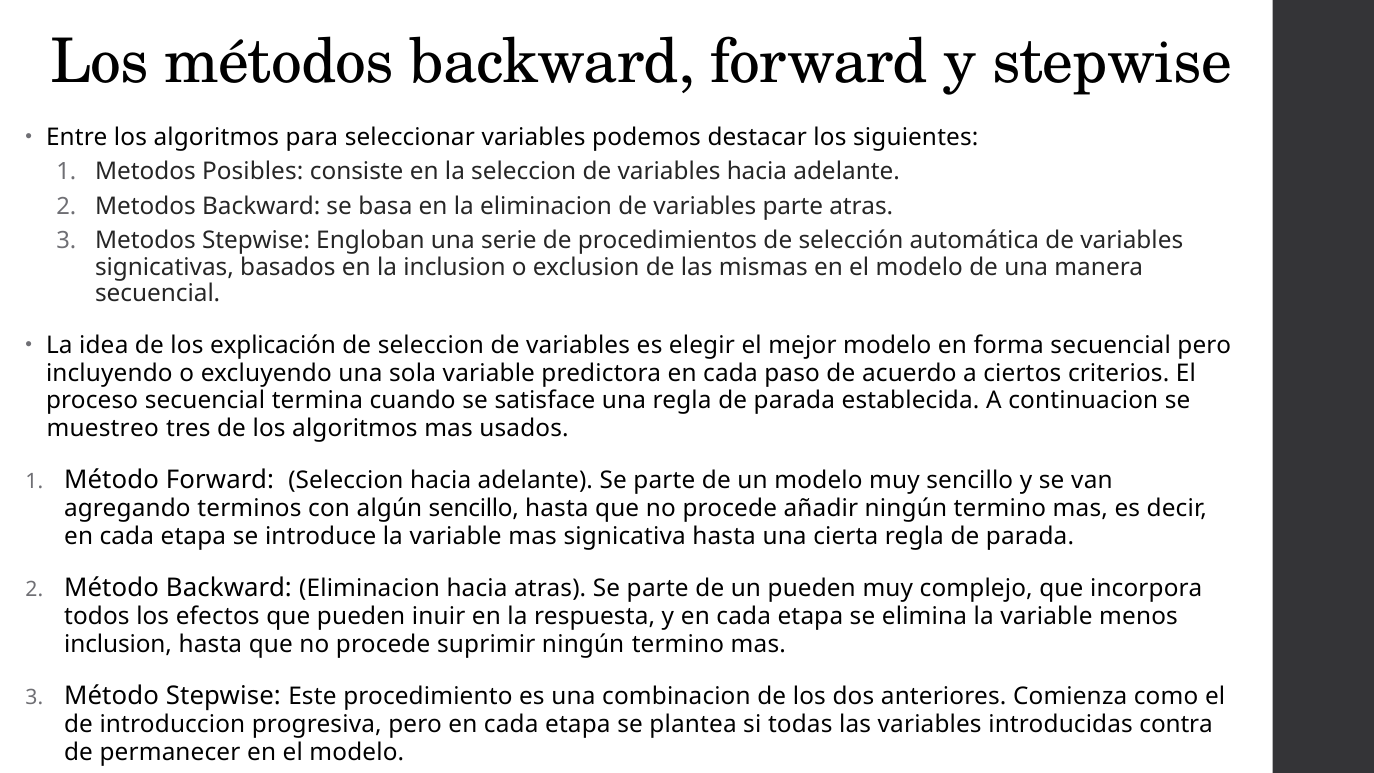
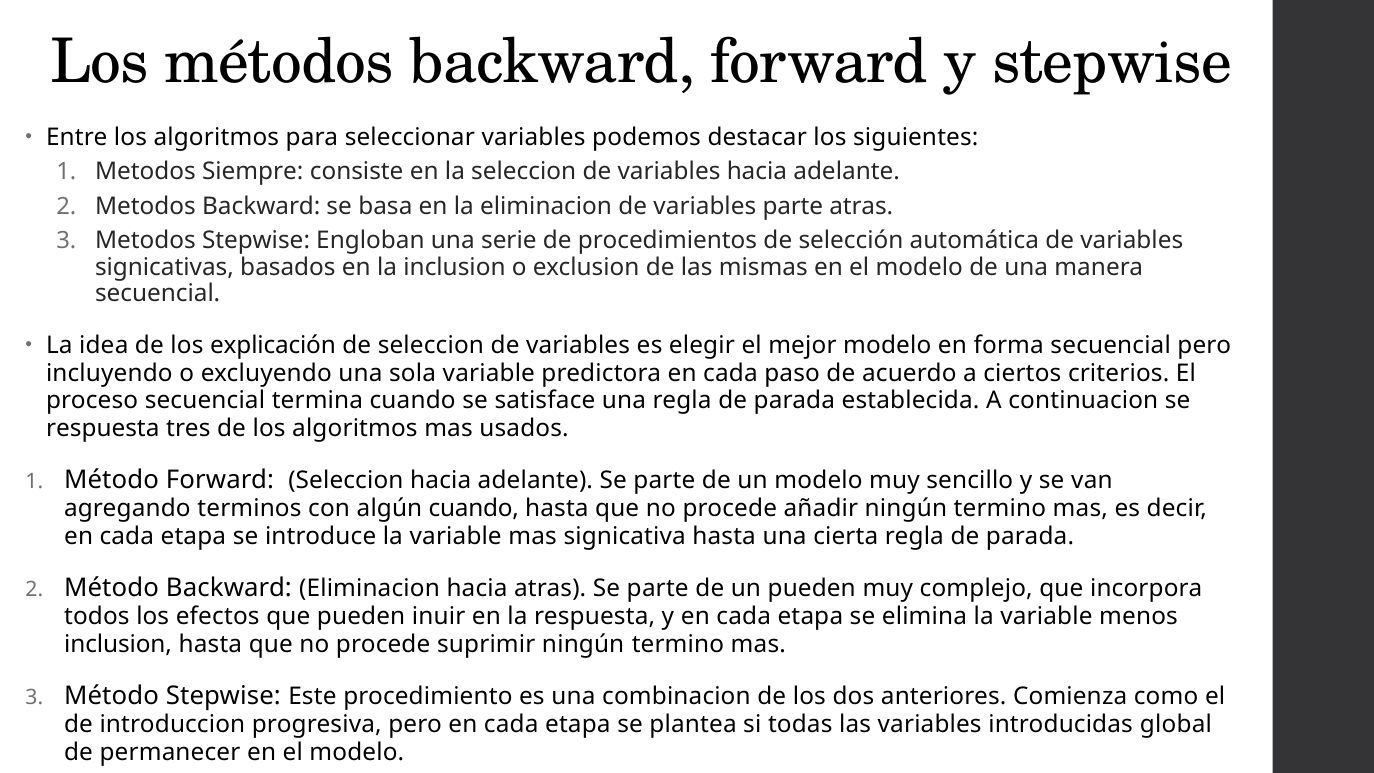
Posibles: Posibles -> Siempre
muestreo at (103, 429): muestreo -> respuesta
algún sencillo: sencillo -> cuando
contra: contra -> global
